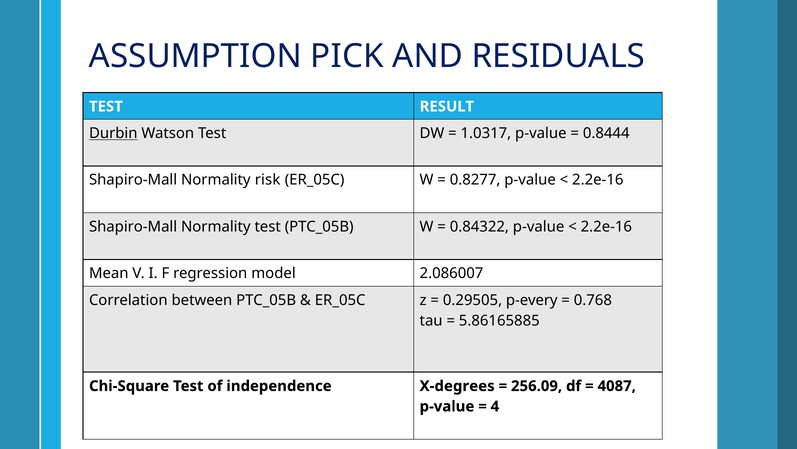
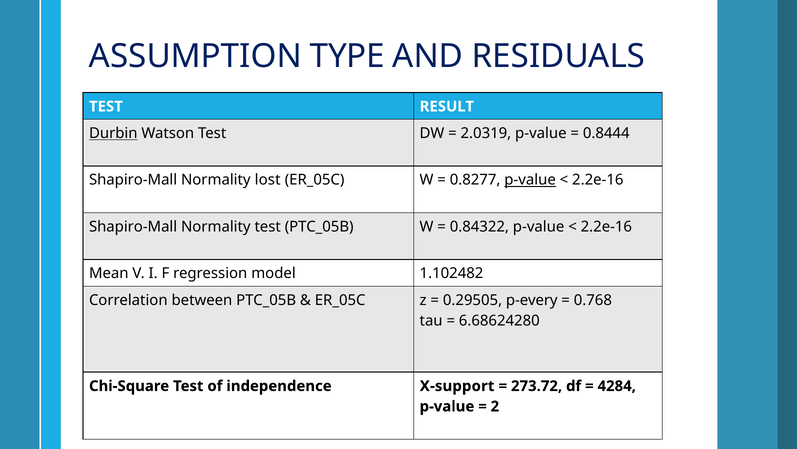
PICK: PICK -> TYPE
1.0317: 1.0317 -> 2.0319
risk: risk -> lost
p-value at (530, 180) underline: none -> present
2.086007: 2.086007 -> 1.102482
5.86165885: 5.86165885 -> 6.68624280
X-degrees: X-degrees -> X-support
256.09: 256.09 -> 273.72
4087: 4087 -> 4284
4: 4 -> 2
